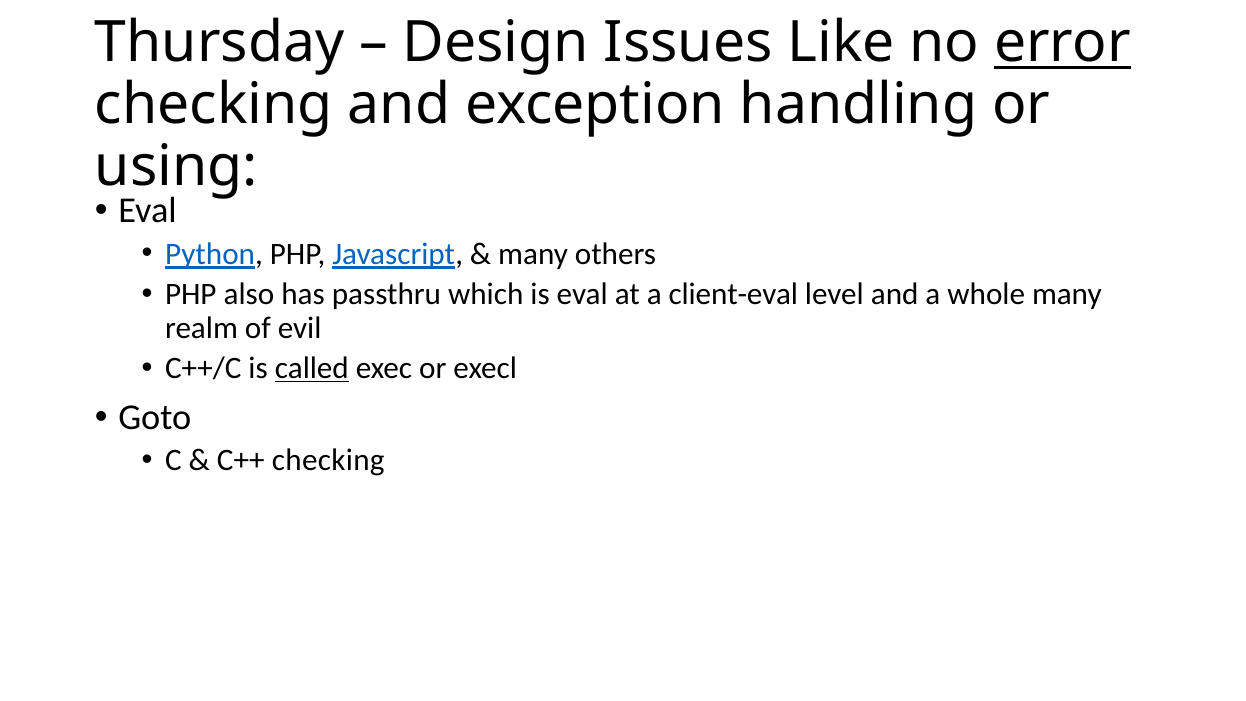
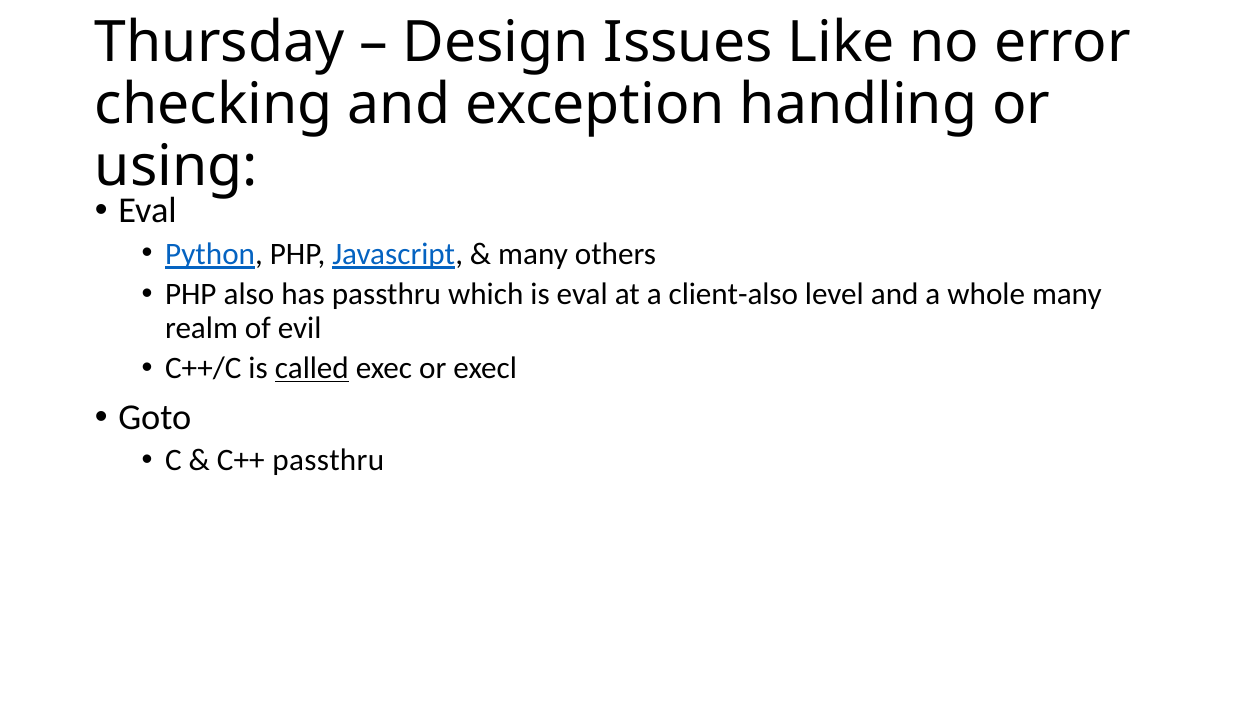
error underline: present -> none
client-eval: client-eval -> client-also
C++ checking: checking -> passthru
